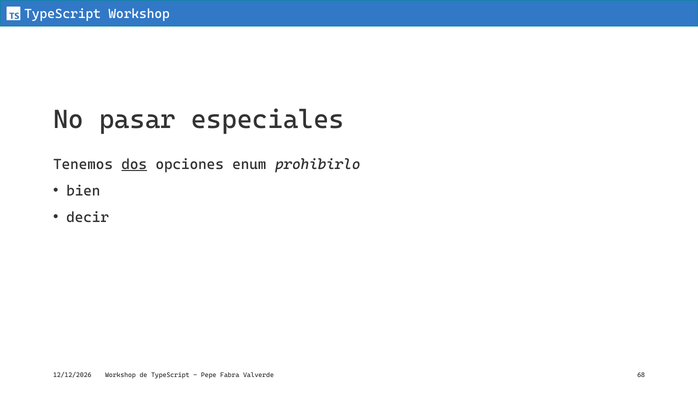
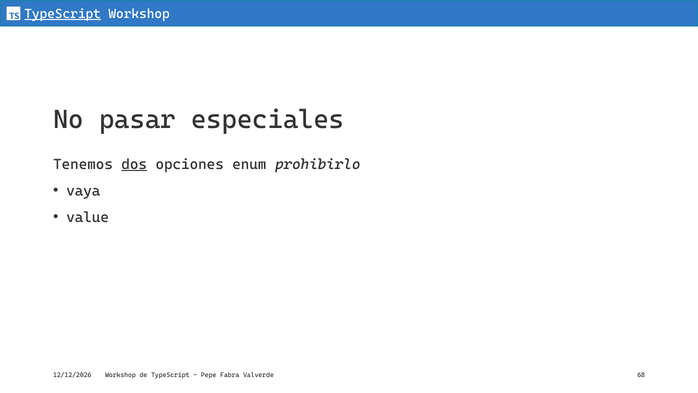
TypeScript at (63, 14) underline: none -> present
bien: bien -> vaya
decir: decir -> value
